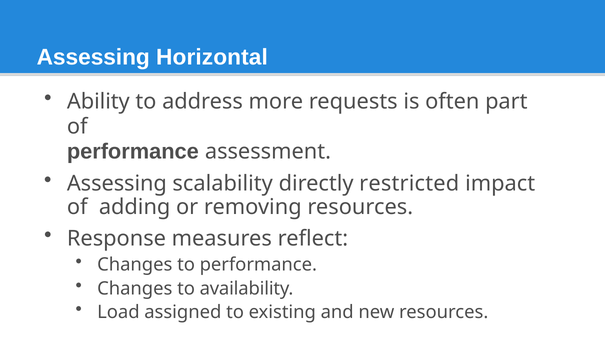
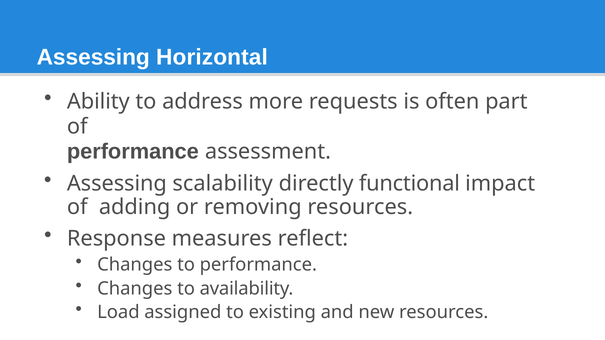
restricted: restricted -> functional
